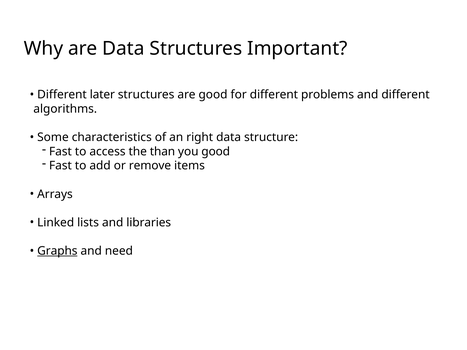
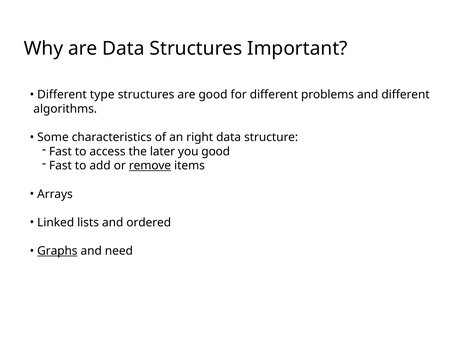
later: later -> type
than: than -> later
remove underline: none -> present
libraries: libraries -> ordered
